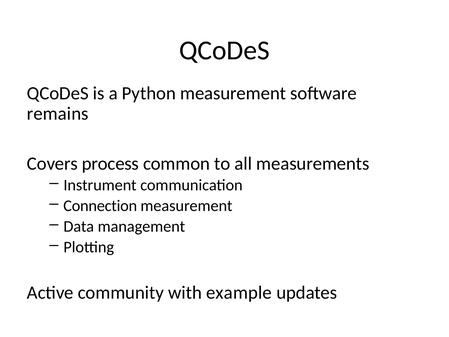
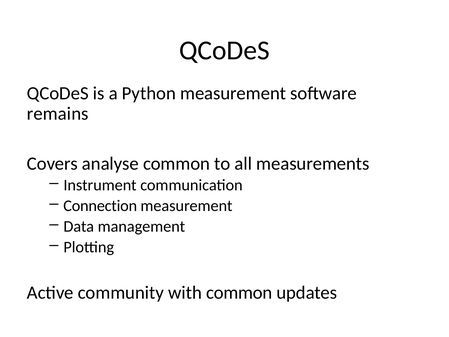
process: process -> analyse
with example: example -> common
